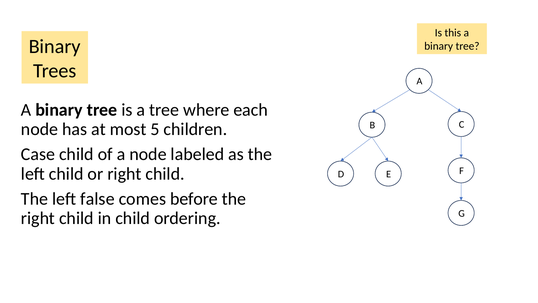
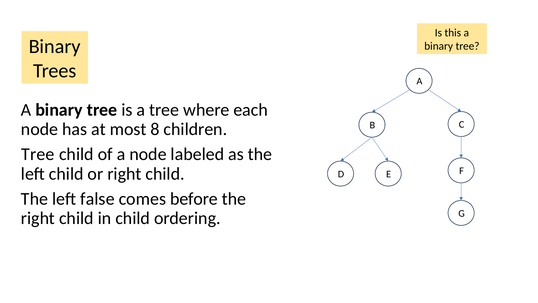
5: 5 -> 8
Case at (38, 154): Case -> Tree
